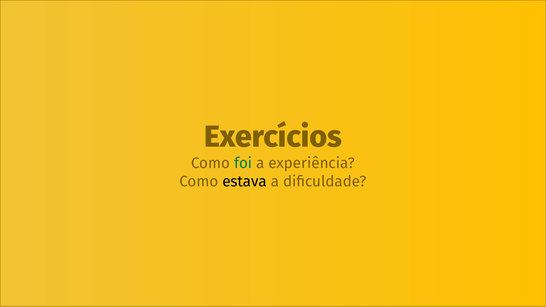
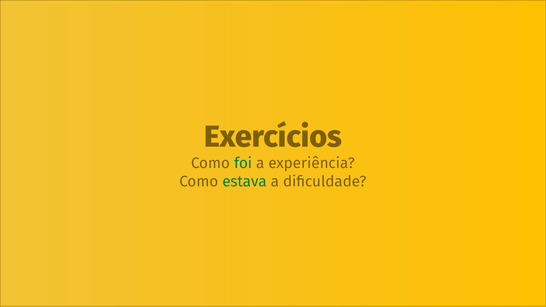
estava colour: black -> green
